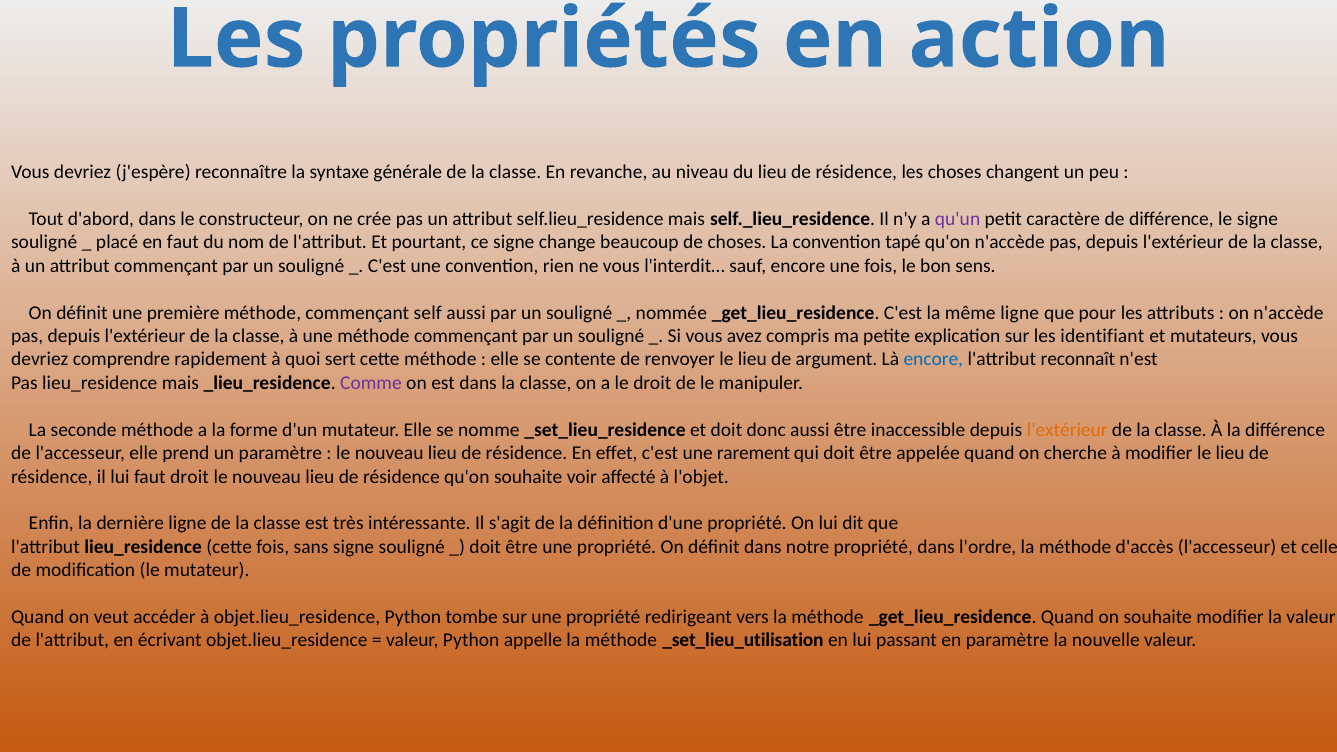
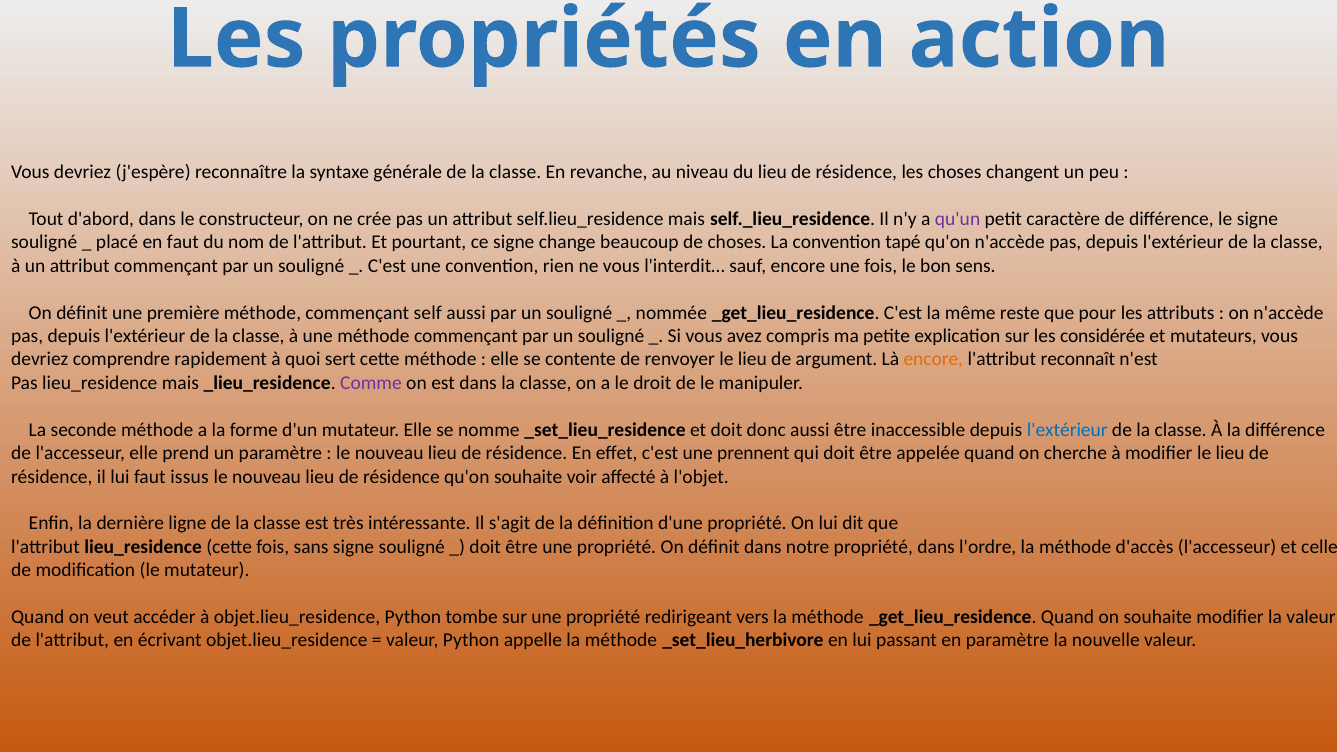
même ligne: ligne -> reste
identifiant: identifiant -> considérée
encore at (933, 360) colour: blue -> orange
l'extérieur at (1067, 430) colour: orange -> blue
rarement: rarement -> prennent
faut droit: droit -> issus
_set_lieu_utilisation: _set_lieu_utilisation -> _set_lieu_herbivore
